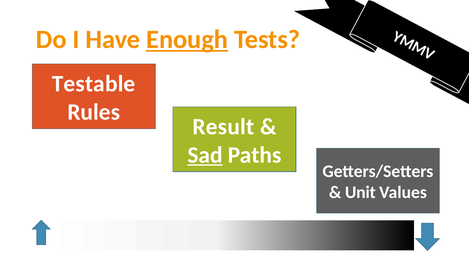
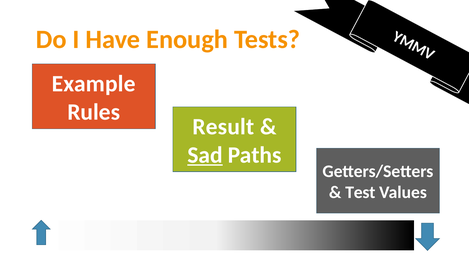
Enough underline: present -> none
Testable: Testable -> Example
Unit: Unit -> Test
